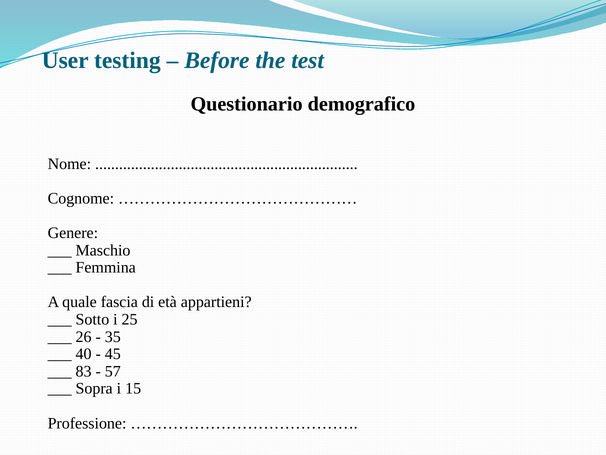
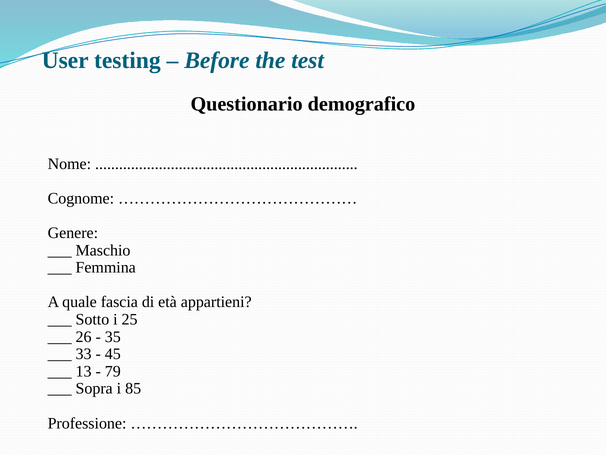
40: 40 -> 33
83: 83 -> 13
57: 57 -> 79
15: 15 -> 85
